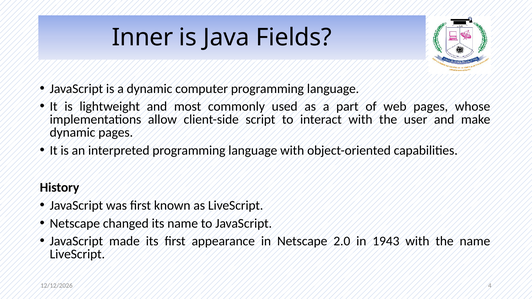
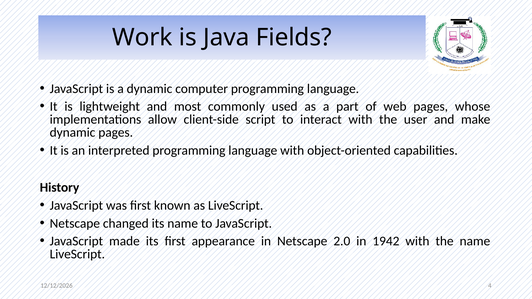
Inner: Inner -> Work
1943: 1943 -> 1942
